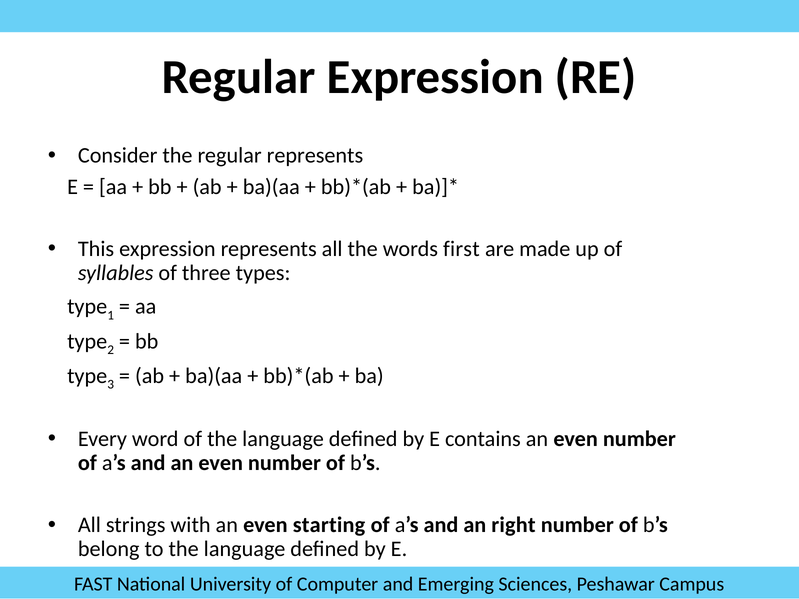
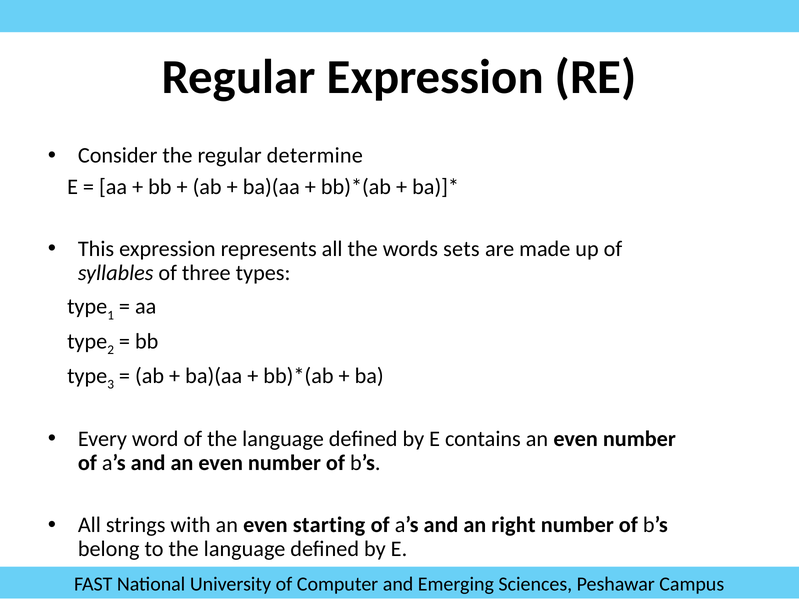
regular represents: represents -> determine
first: first -> sets
